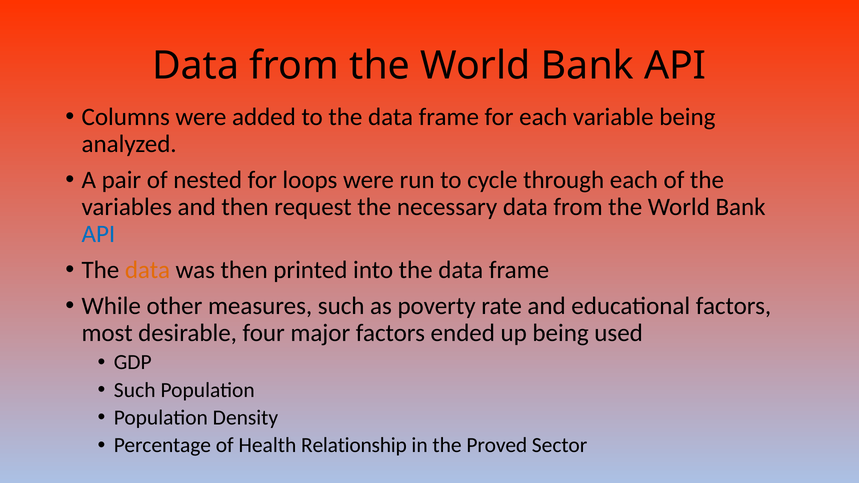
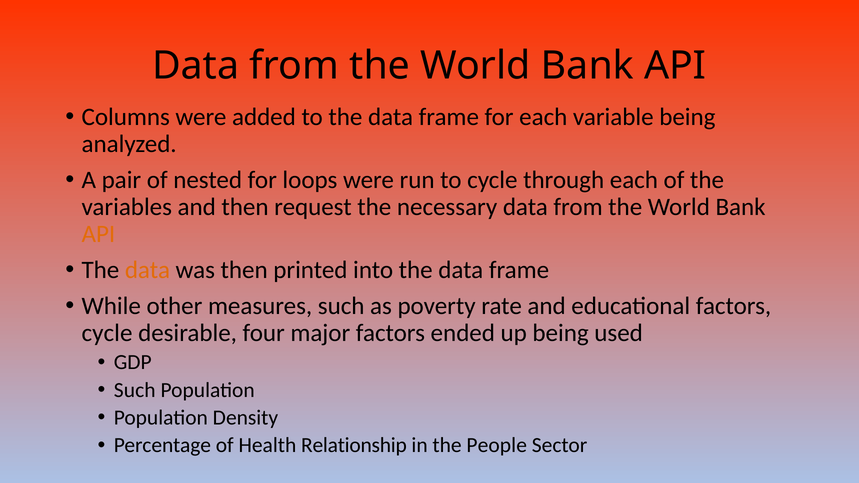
API at (98, 234) colour: blue -> orange
most at (107, 333): most -> cycle
Proved: Proved -> People
